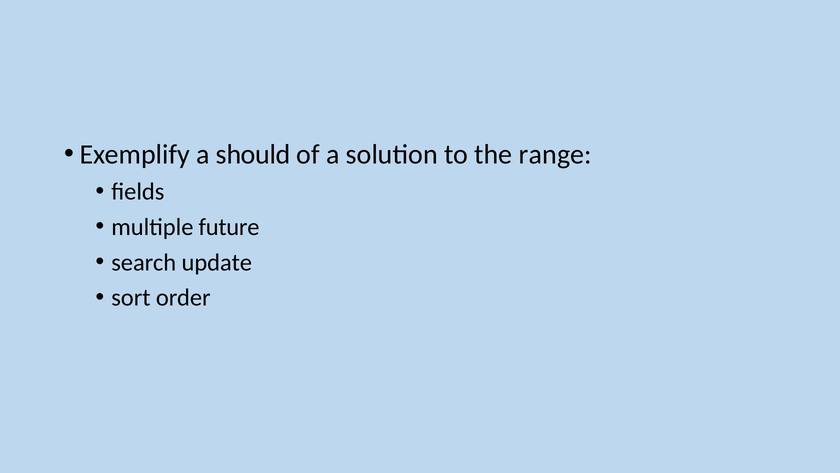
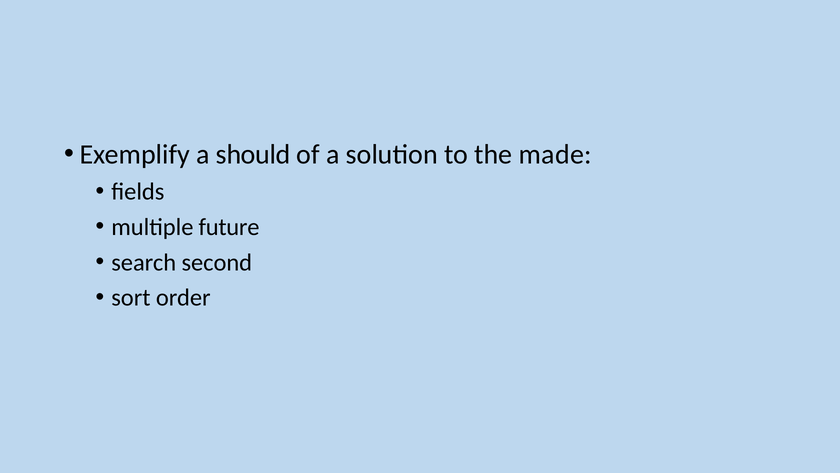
range: range -> made
update: update -> second
